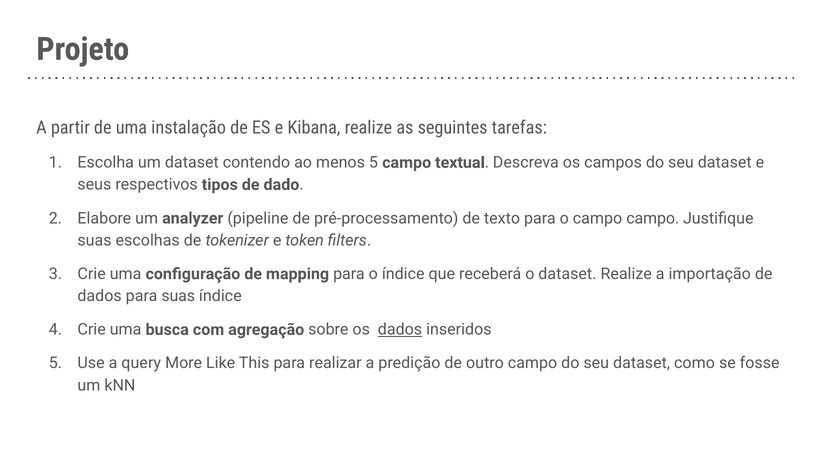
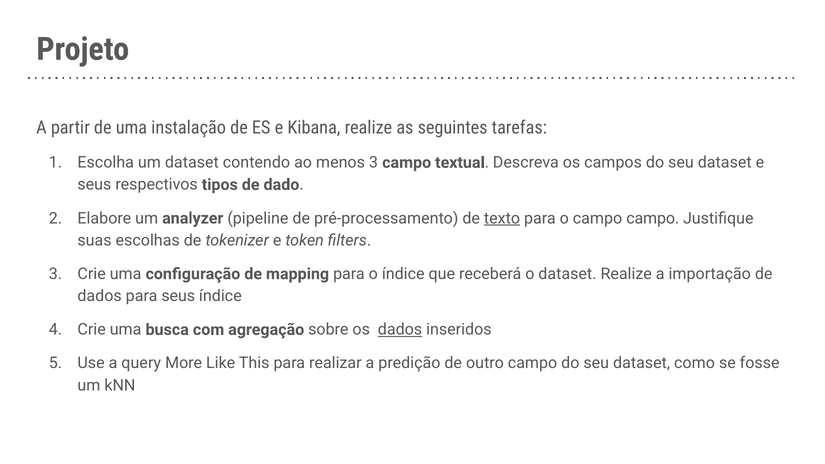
menos 5: 5 -> 3
texto underline: none -> present
para suas: suas -> seus
